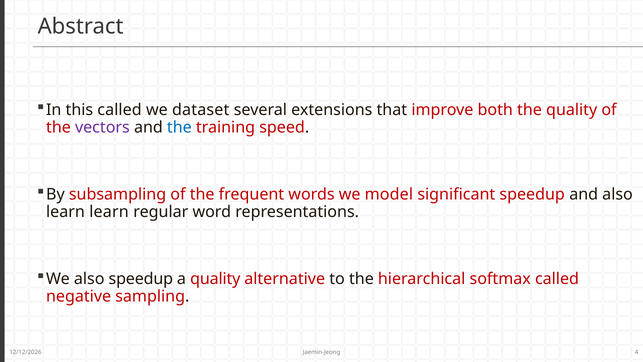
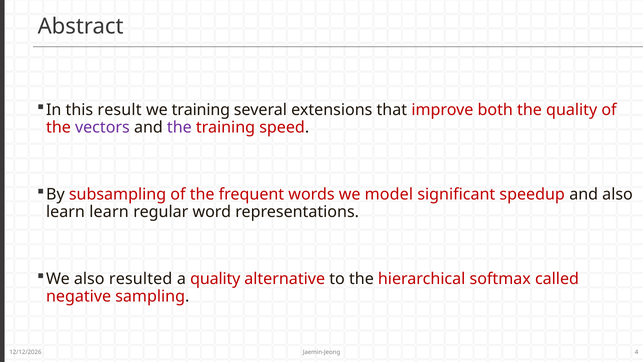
this called: called -> result
we dataset: dataset -> training
the at (179, 127) colour: blue -> purple
also speedup: speedup -> resulted
